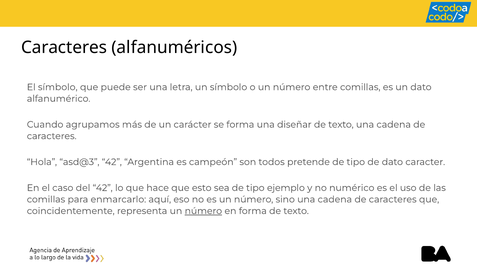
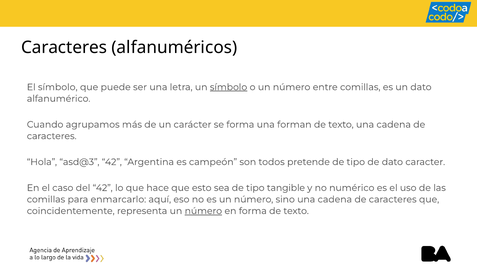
símbolo at (229, 87) underline: none -> present
diseñar: diseñar -> forman
ejemplo: ejemplo -> tangible
